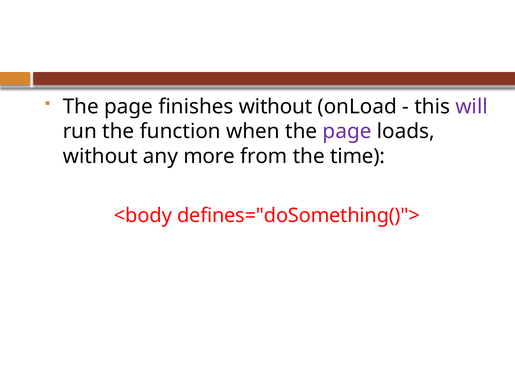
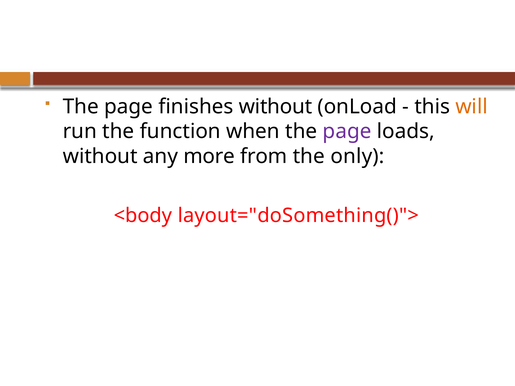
will colour: purple -> orange
time: time -> only
defines="doSomething()">: defines="doSomething()"> -> layout="doSomething()">
